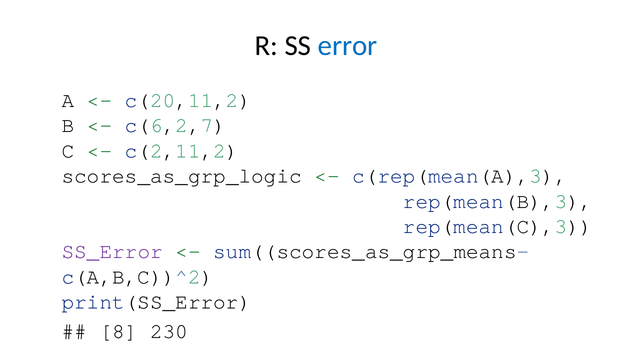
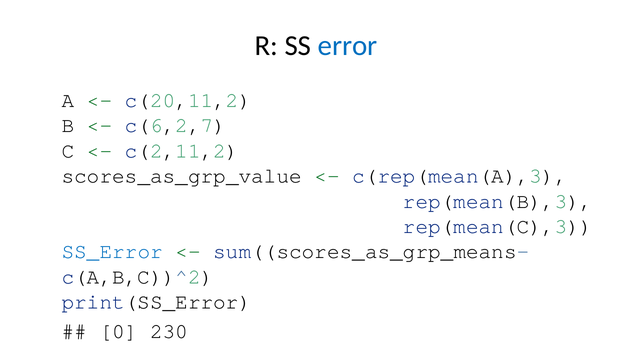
scores_as_grp_logic: scores_as_grp_logic -> scores_as_grp_value
SS_Error colour: purple -> blue
8: 8 -> 0
